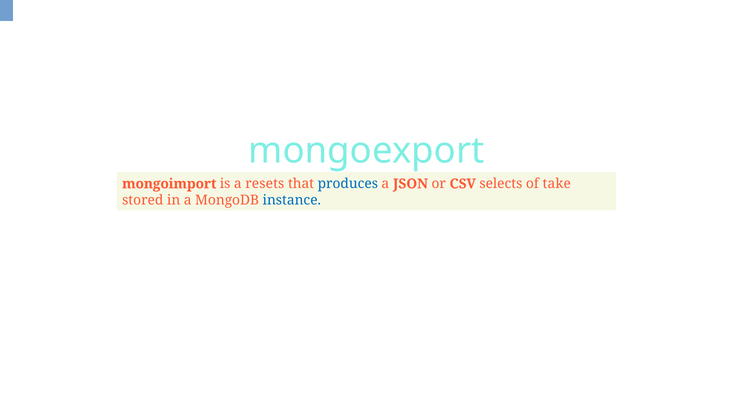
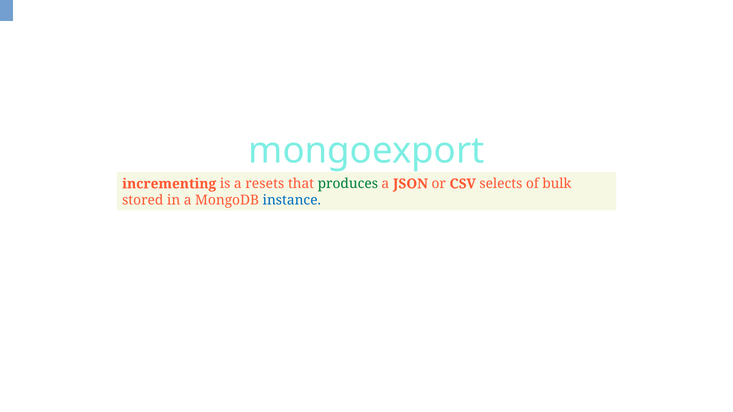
mongoimport: mongoimport -> incrementing
produces colour: blue -> green
take: take -> bulk
